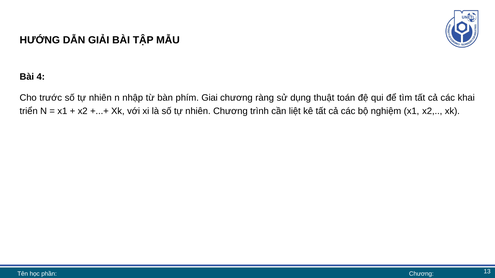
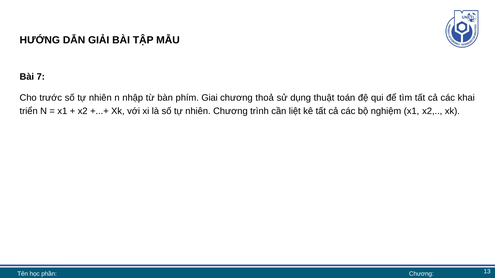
4: 4 -> 7
ràng: ràng -> thoả
